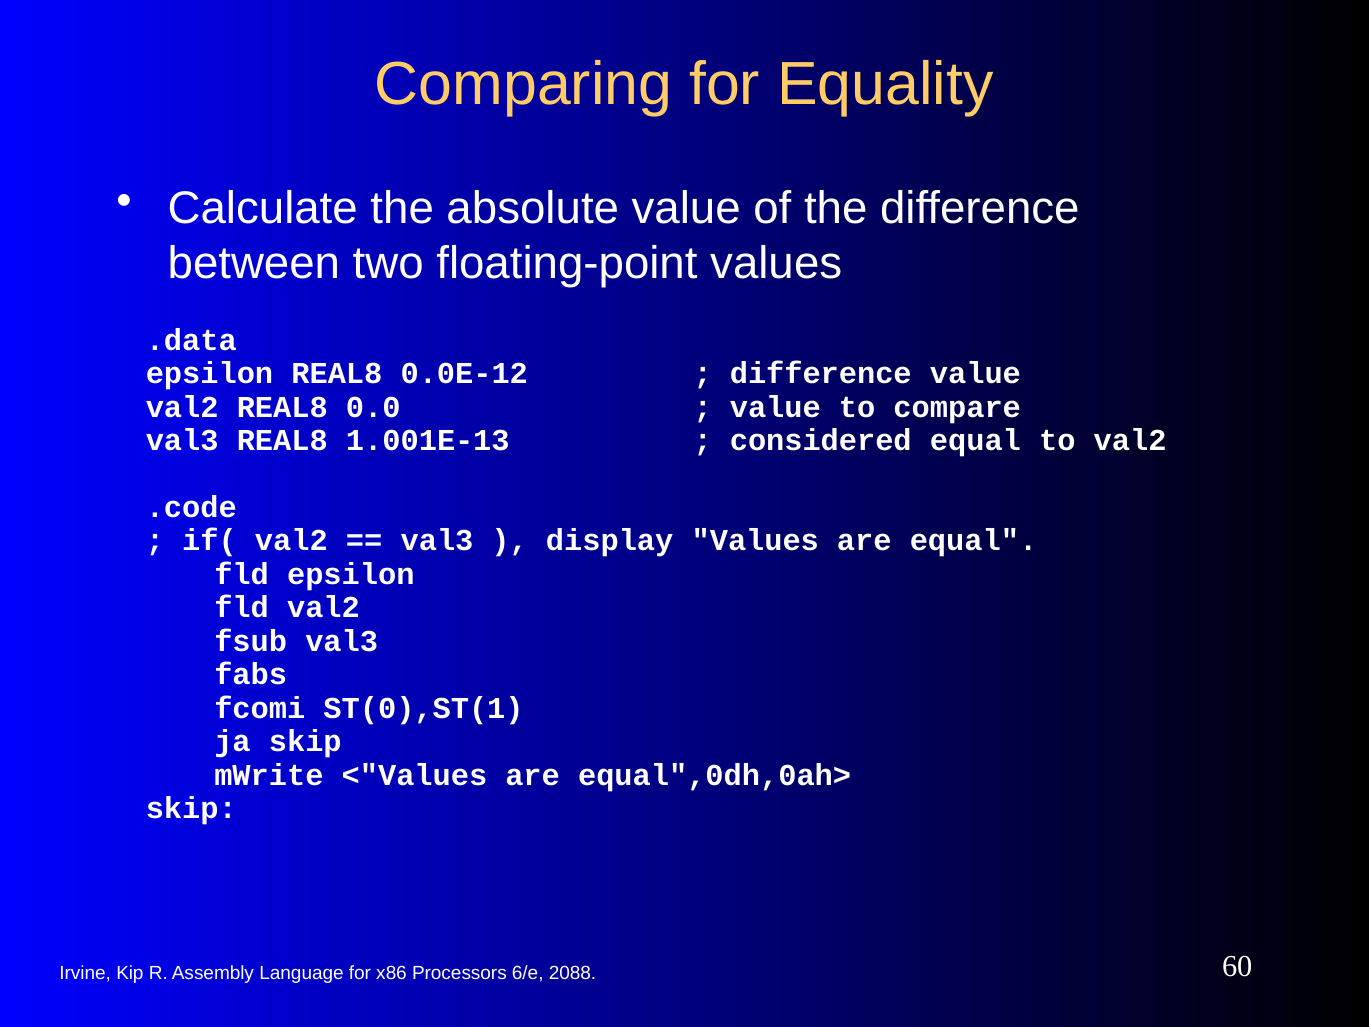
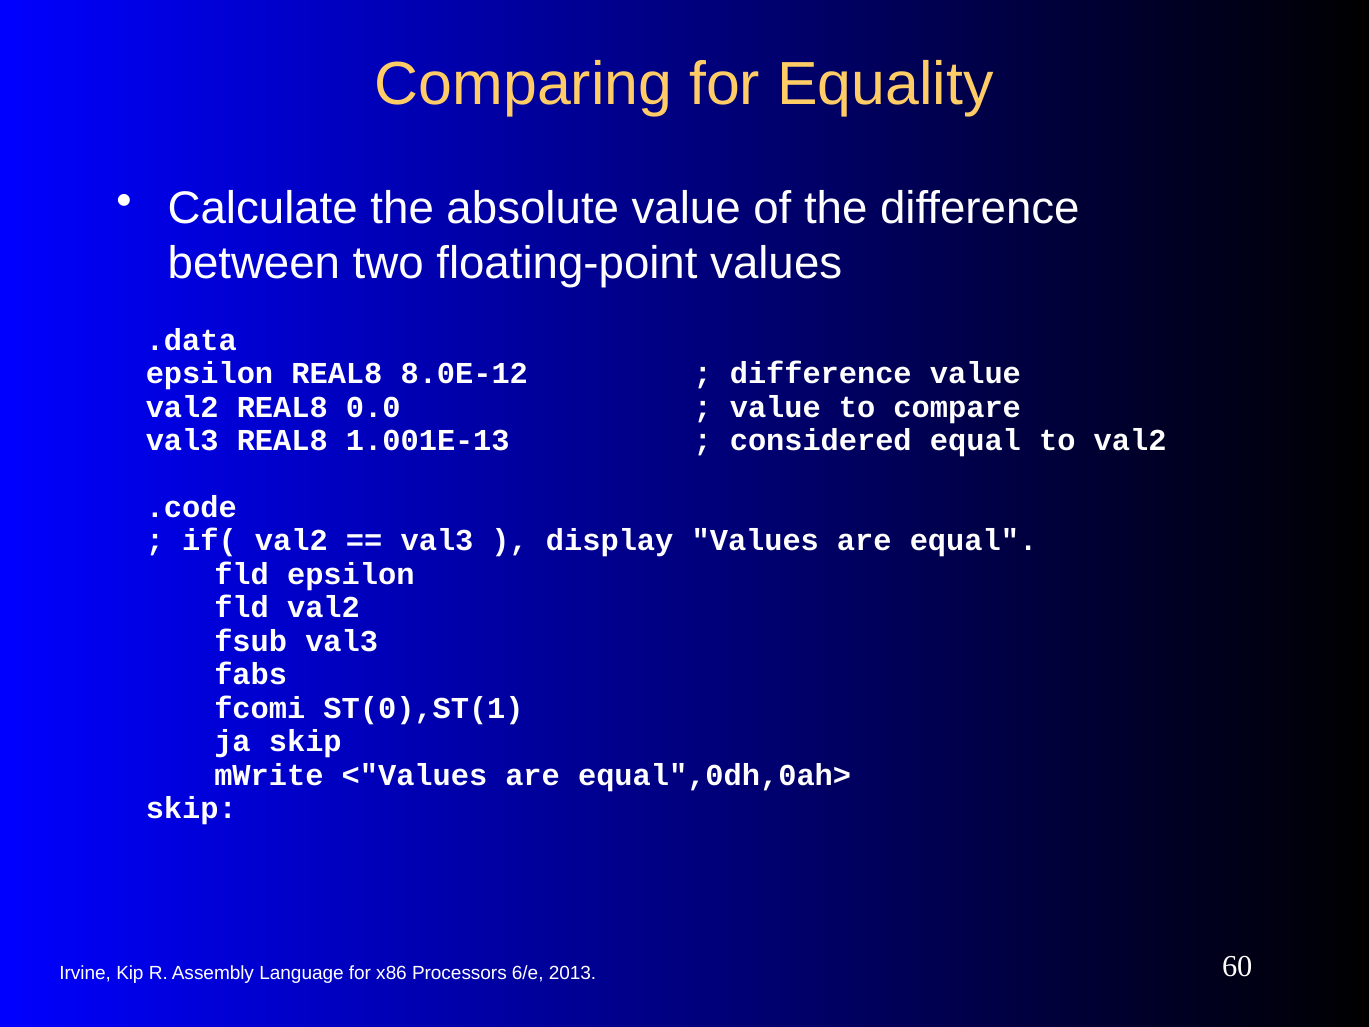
0.0E-12: 0.0E-12 -> 8.0E-12
2088: 2088 -> 2013
